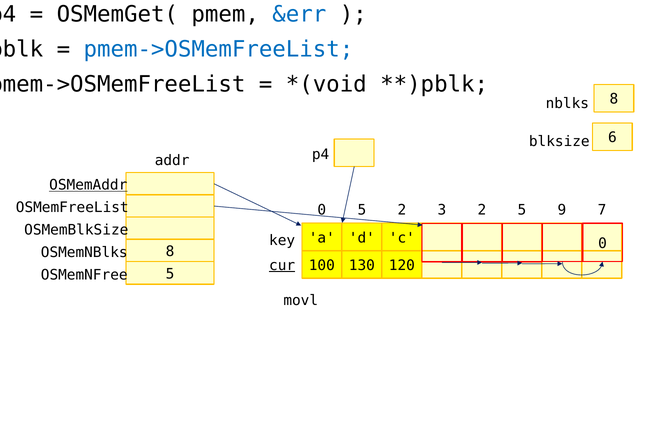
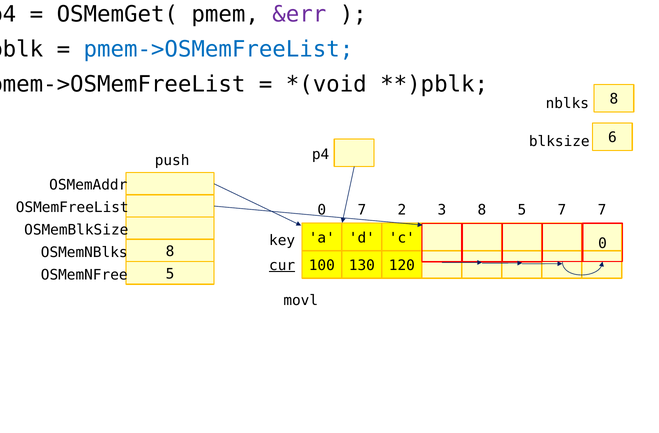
&err colour: blue -> purple
addr: addr -> push
OSMemAddr underline: present -> none
0 5: 5 -> 7
3 2: 2 -> 8
5 9: 9 -> 7
